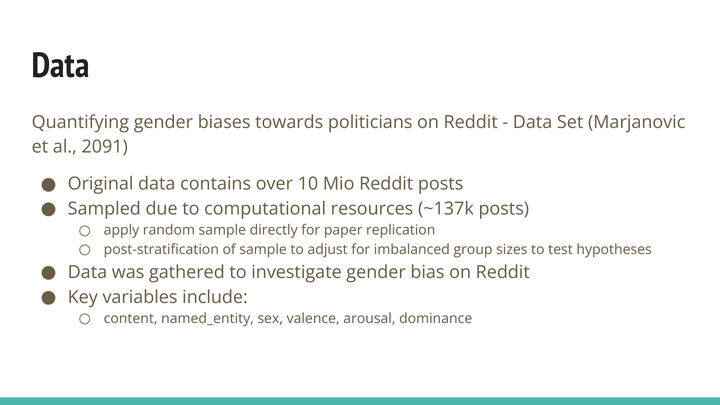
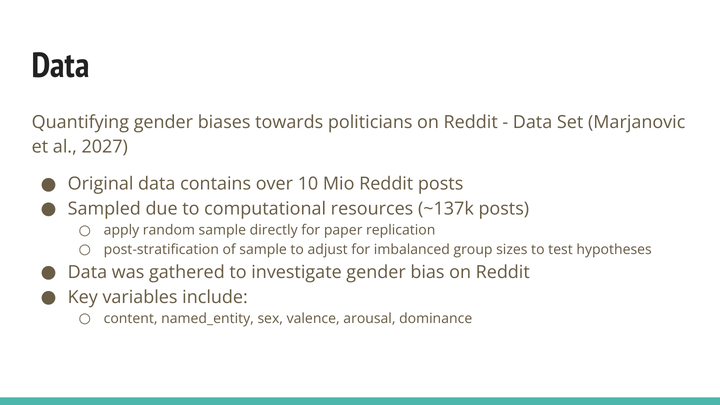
2091: 2091 -> 2027
